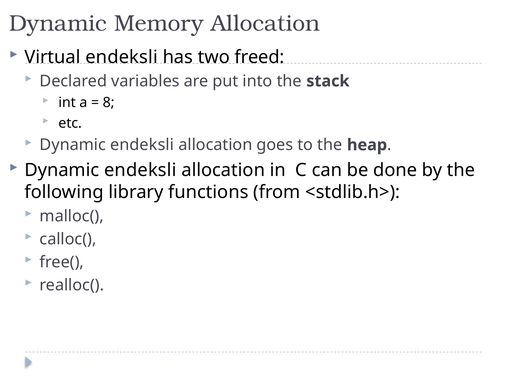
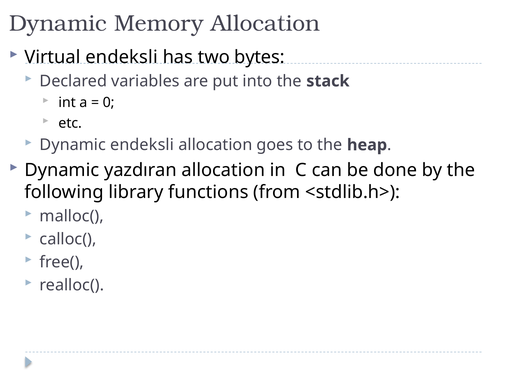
freed: freed -> bytes
8: 8 -> 0
endeksli at (140, 170): endeksli -> yazdıran
